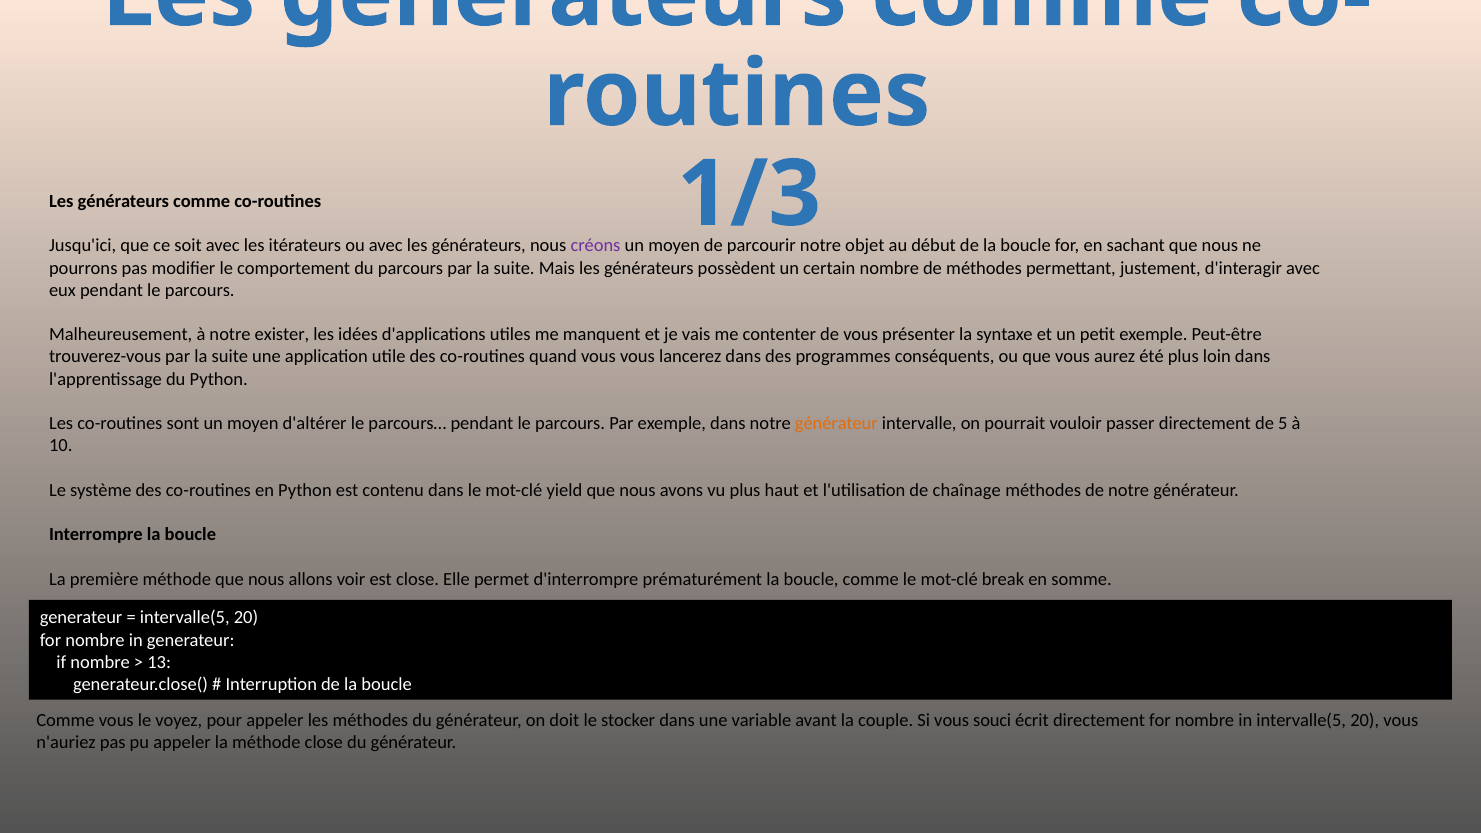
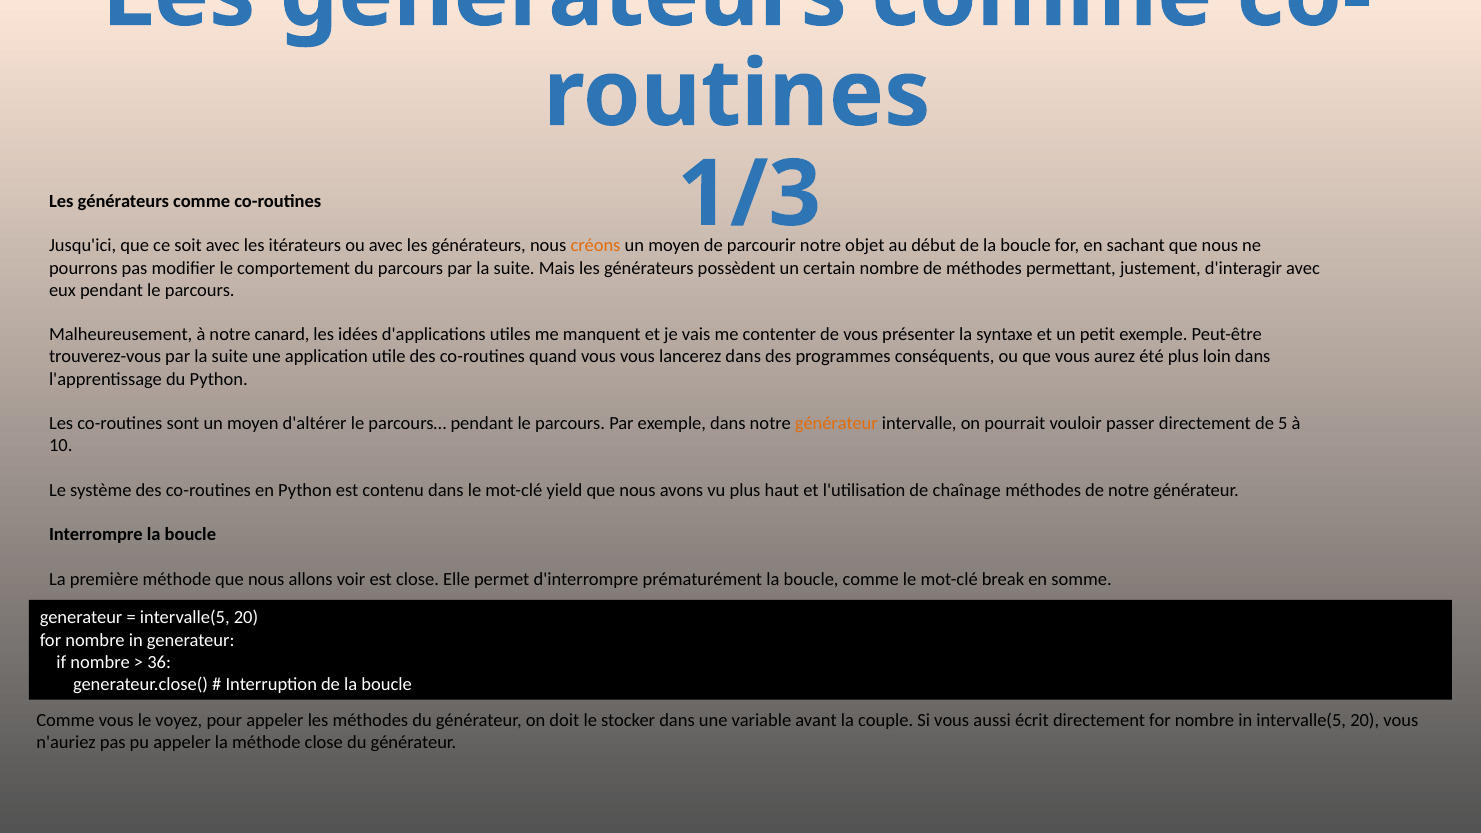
créons colour: purple -> orange
exister: exister -> canard
13: 13 -> 36
souci: souci -> aussi
